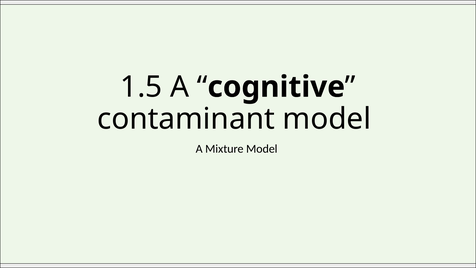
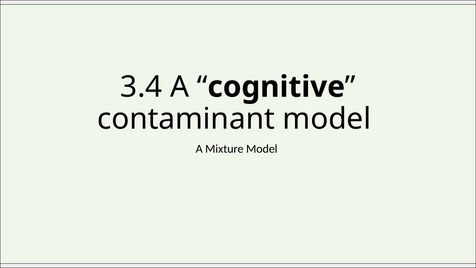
1.5: 1.5 -> 3.4
